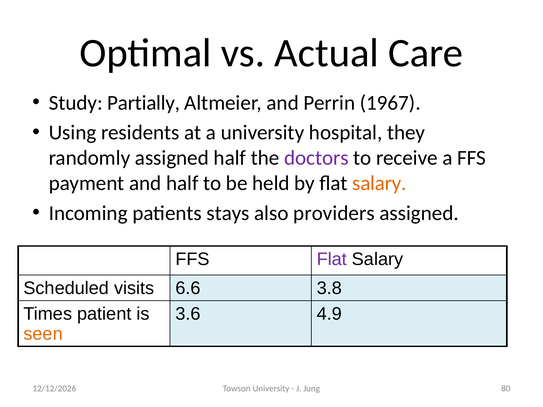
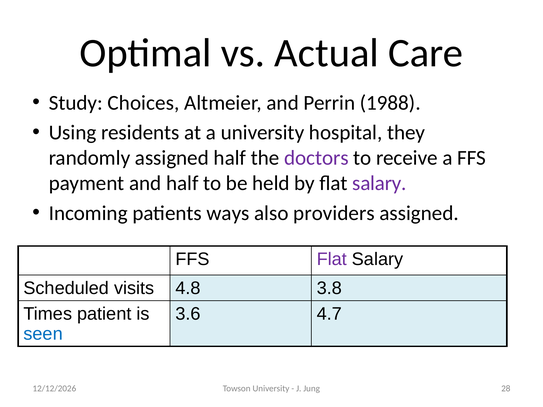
Partially: Partially -> Choices
1967: 1967 -> 1988
salary at (379, 183) colour: orange -> purple
stays: stays -> ways
6.6: 6.6 -> 4.8
4.9: 4.9 -> 4.7
seen colour: orange -> blue
80: 80 -> 28
